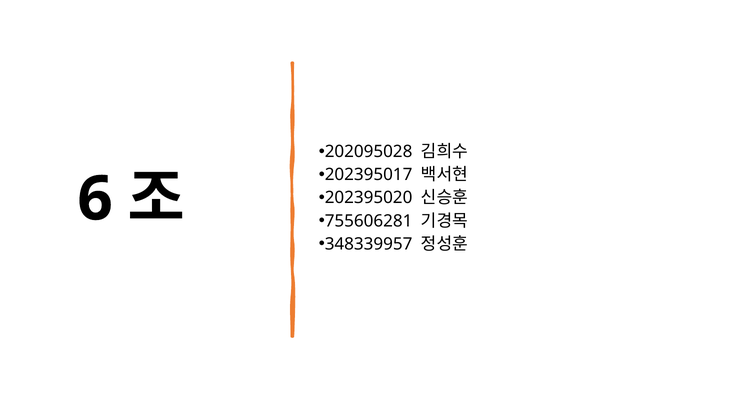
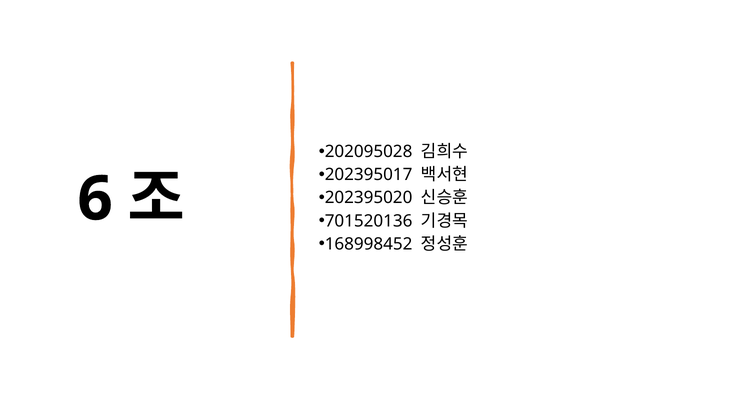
755606281: 755606281 -> 701520136
348339957: 348339957 -> 168998452
